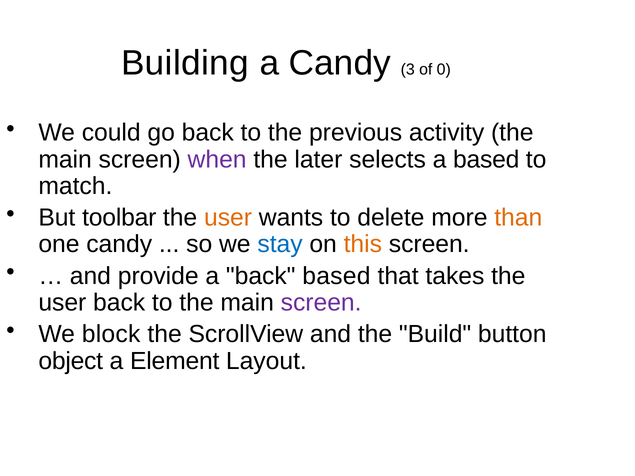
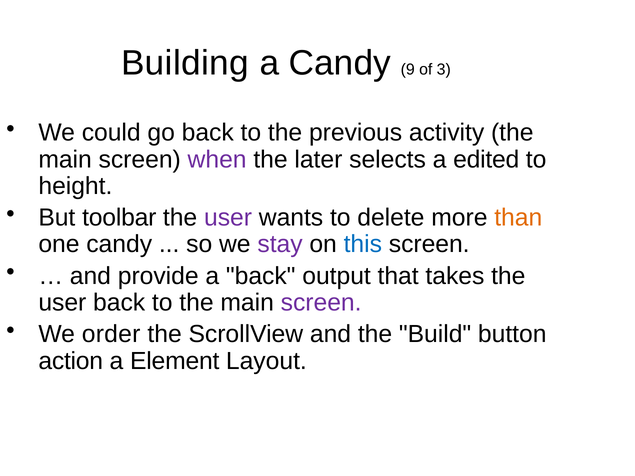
3: 3 -> 9
0: 0 -> 3
a based: based -> edited
match: match -> height
user at (228, 218) colour: orange -> purple
stay colour: blue -> purple
this colour: orange -> blue
back based: based -> output
block: block -> order
object: object -> action
